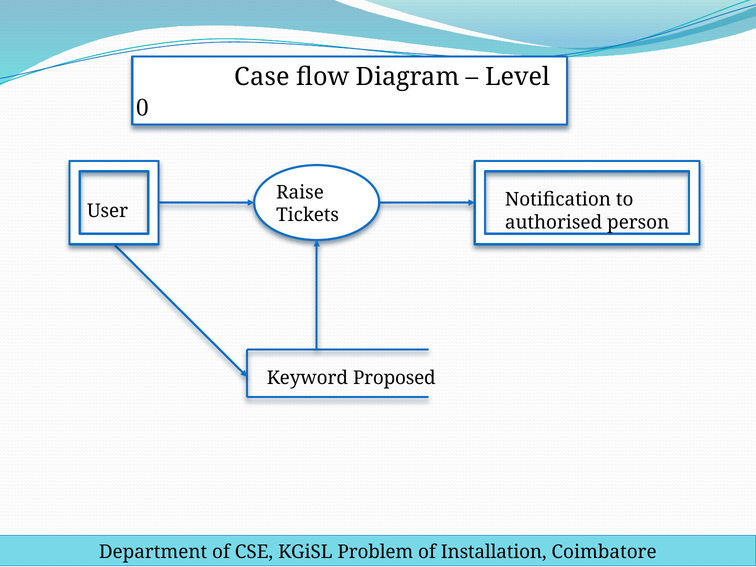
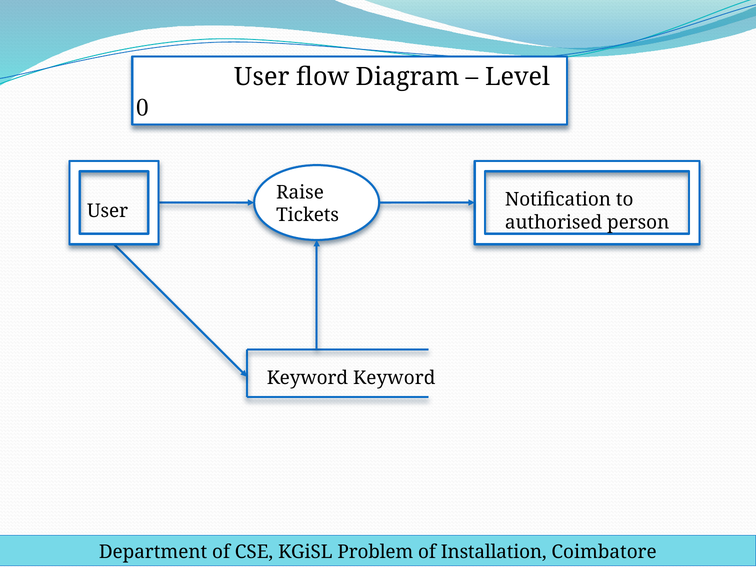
Case at (262, 77): Case -> User
Keyword Proposed: Proposed -> Keyword
